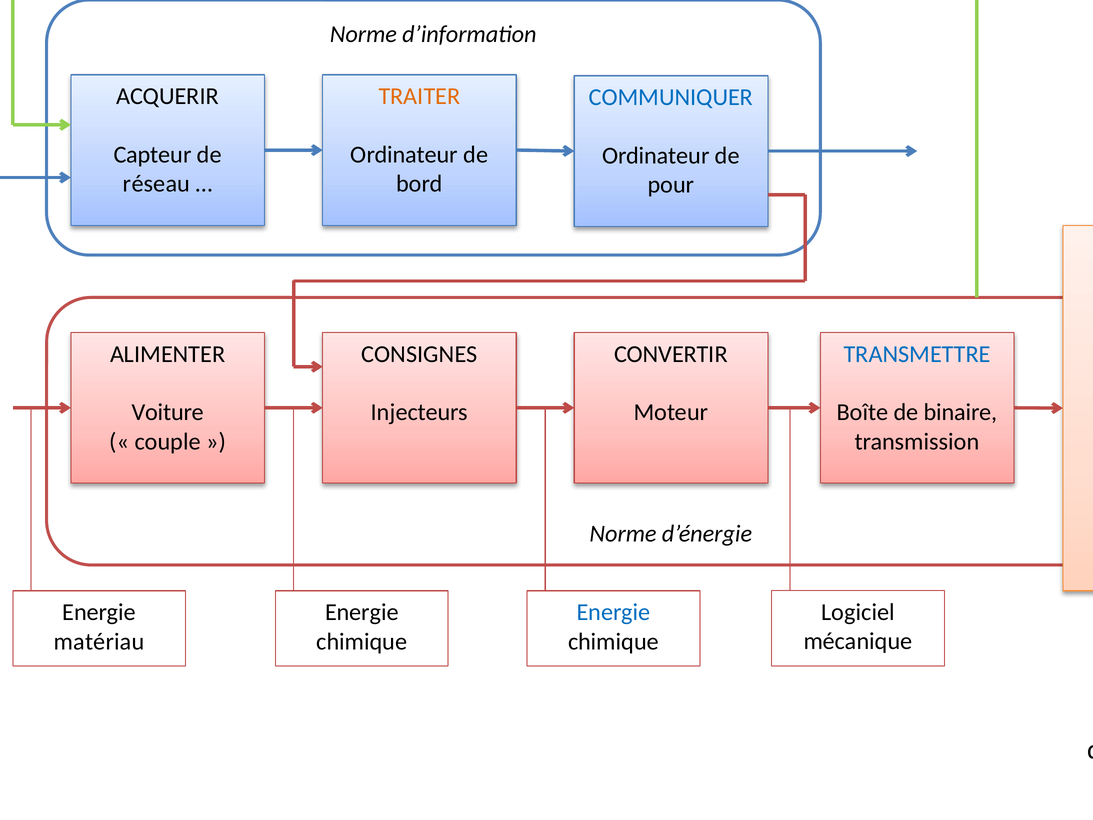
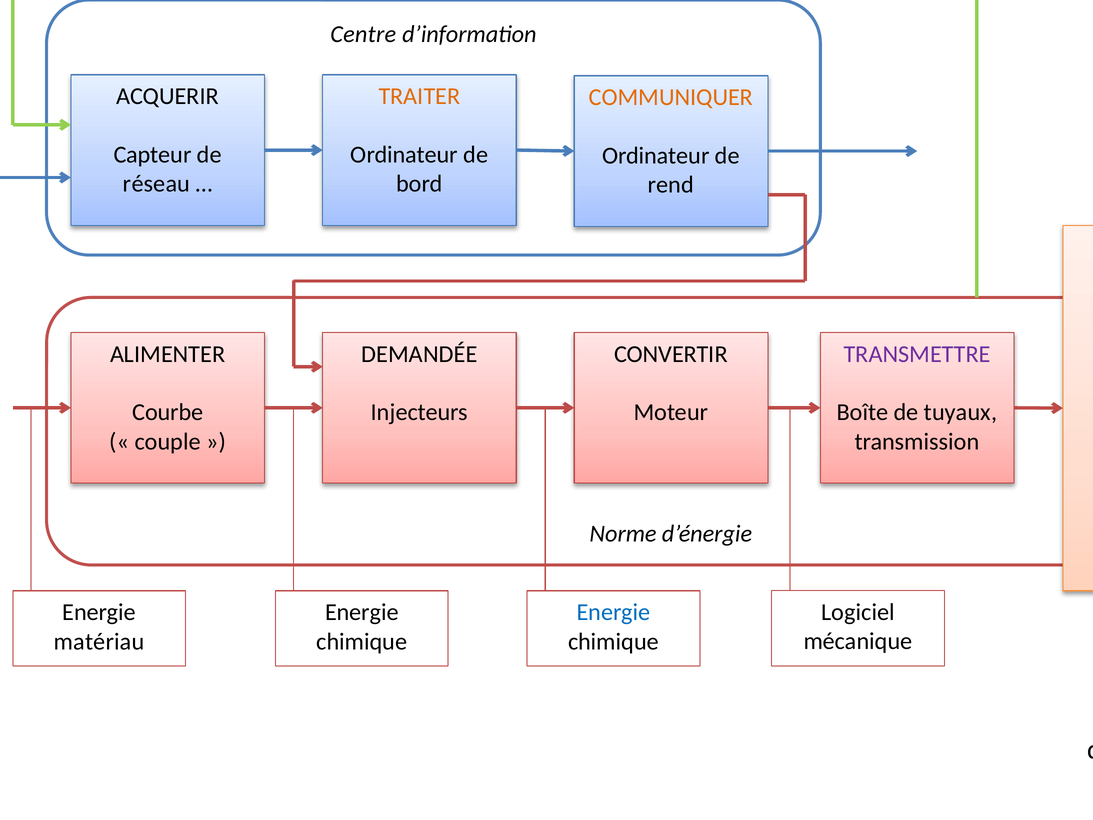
Norme at (363, 34): Norme -> Centre
COMMUNIQUER colour: blue -> orange
pour: pour -> rend
CONSIGNES: CONSIGNES -> DEMANDÉE
TRANSMETTRE colour: blue -> purple
Voiture at (168, 412): Voiture -> Courbe
binaire: binaire -> tuyaux
